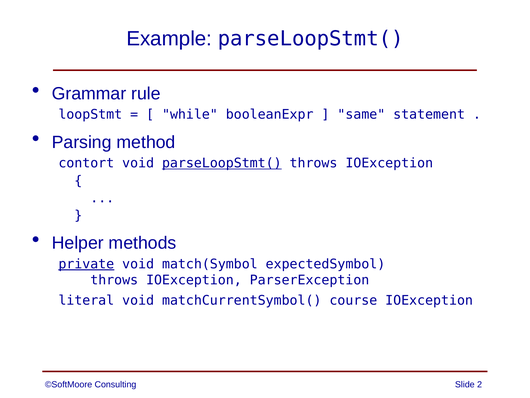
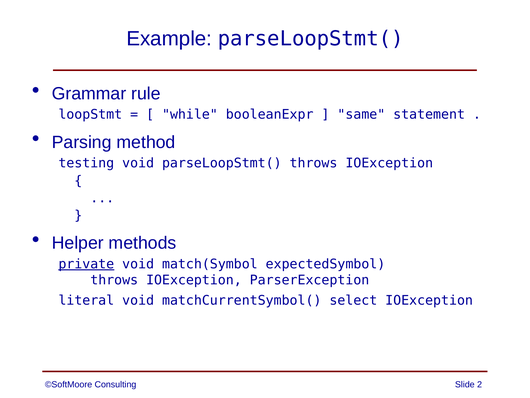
contort: contort -> testing
parseLoopStmt( at (222, 163) underline: present -> none
course: course -> select
